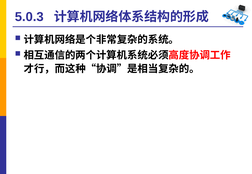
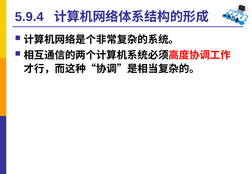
5.0.3: 5.0.3 -> 5.9.4
